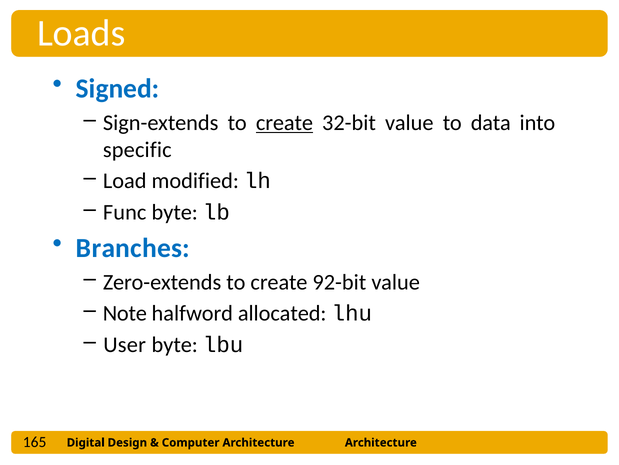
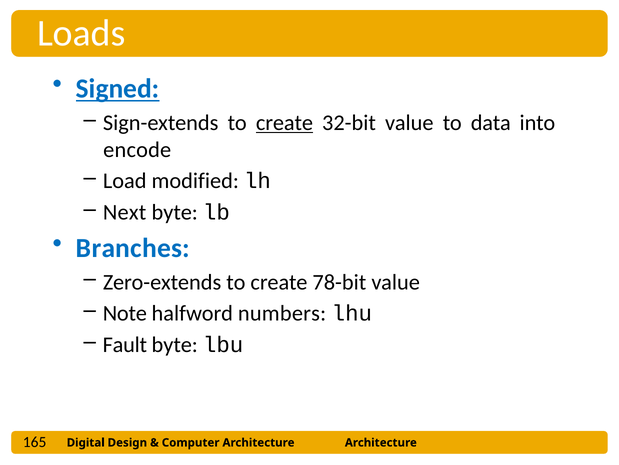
Signed underline: none -> present
specific: specific -> encode
Func: Func -> Next
92-bit: 92-bit -> 78-bit
allocated: allocated -> numbers
User: User -> Fault
